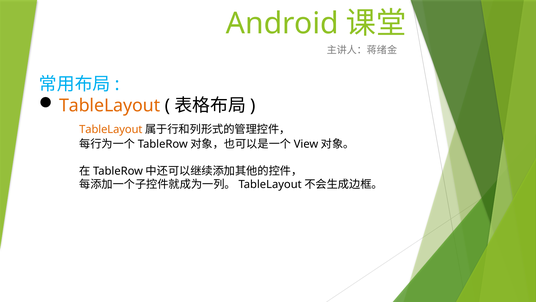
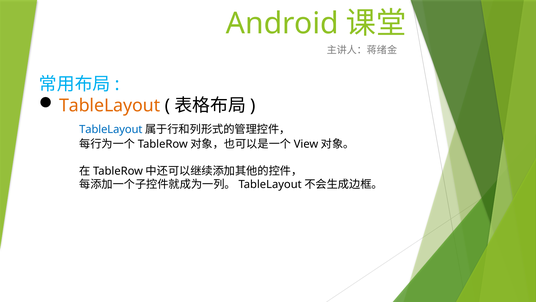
TableLayout at (111, 129) colour: orange -> blue
